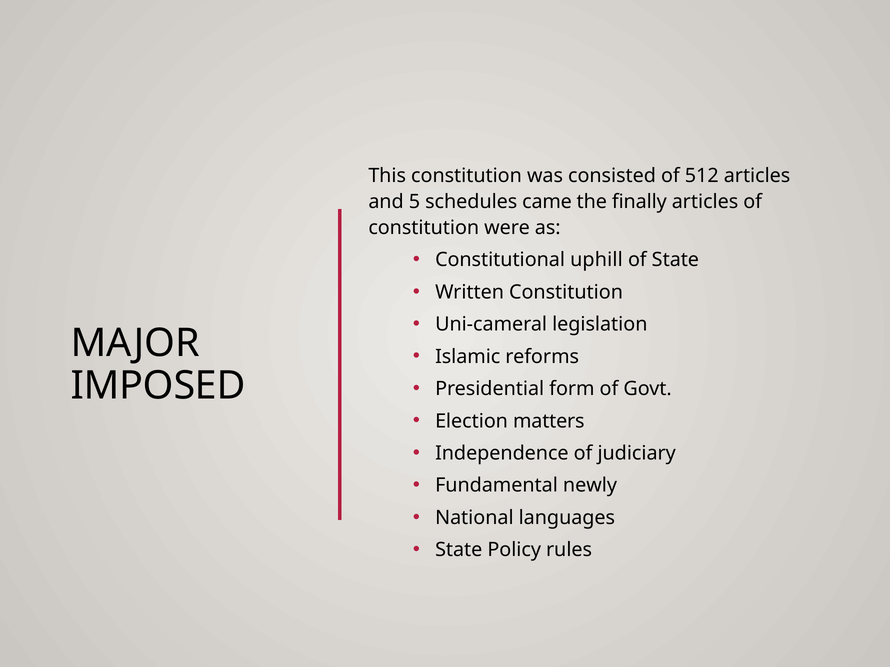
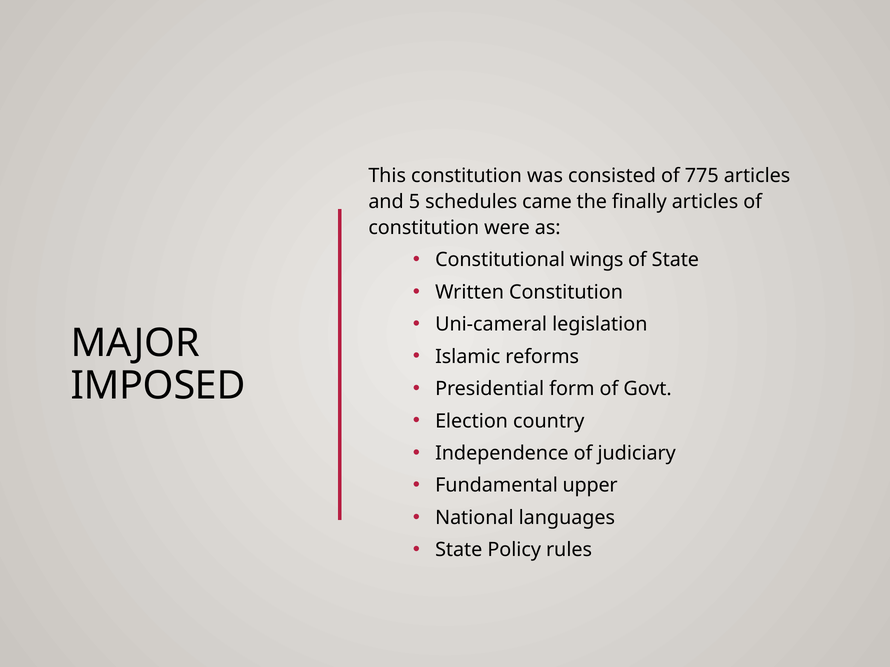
512: 512 -> 775
uphill: uphill -> wings
matters: matters -> country
newly: newly -> upper
